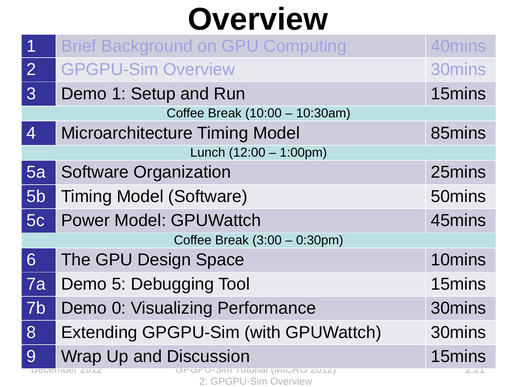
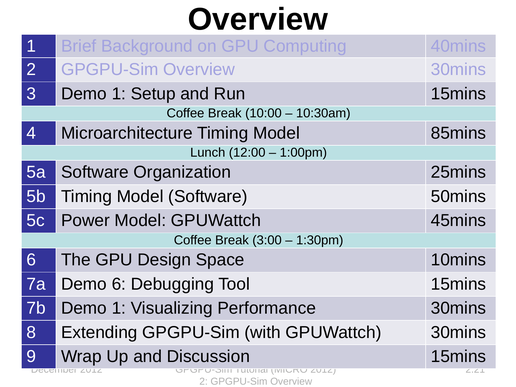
0:30pm: 0:30pm -> 1:30pm
Demo 5: 5 -> 6
7b Demo 0: 0 -> 1
